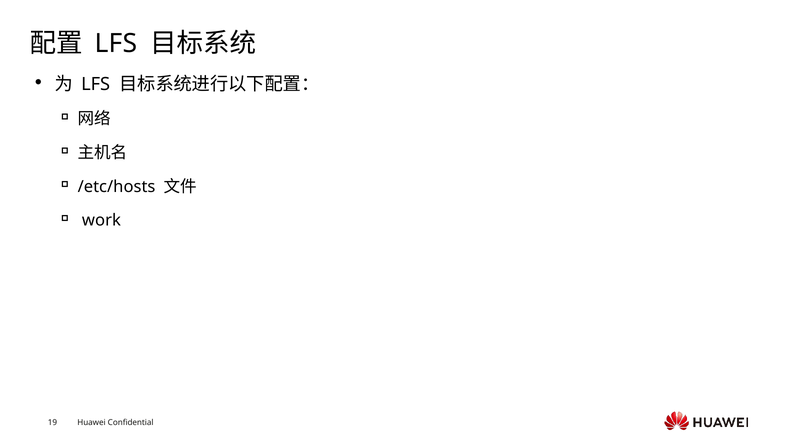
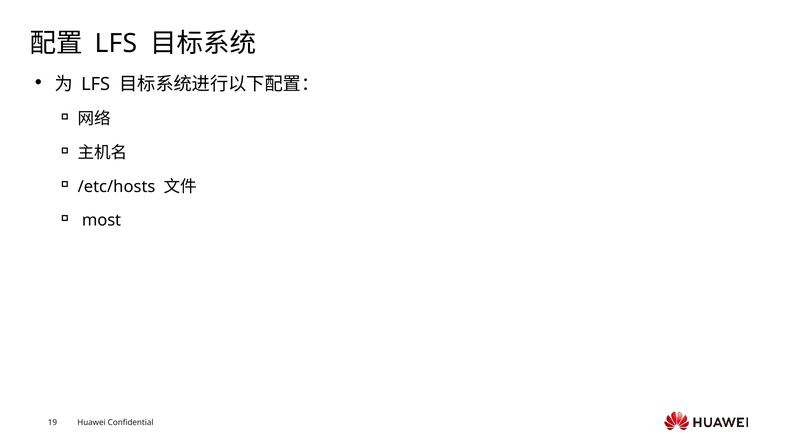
work: work -> most
